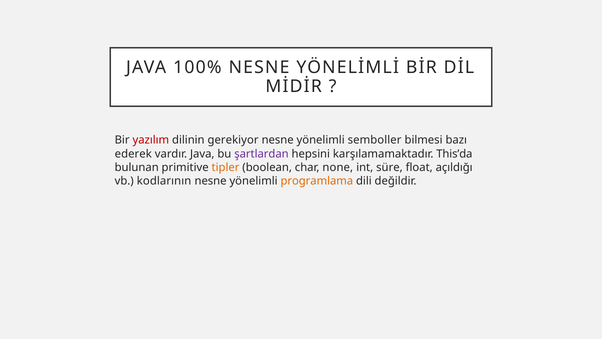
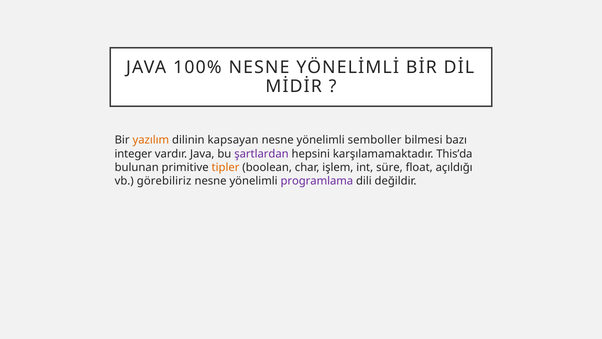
yazılım colour: red -> orange
gerekiyor: gerekiyor -> kapsayan
ederek: ederek -> integer
none: none -> işlem
kodlarının: kodlarının -> görebiliriz
programlama colour: orange -> purple
